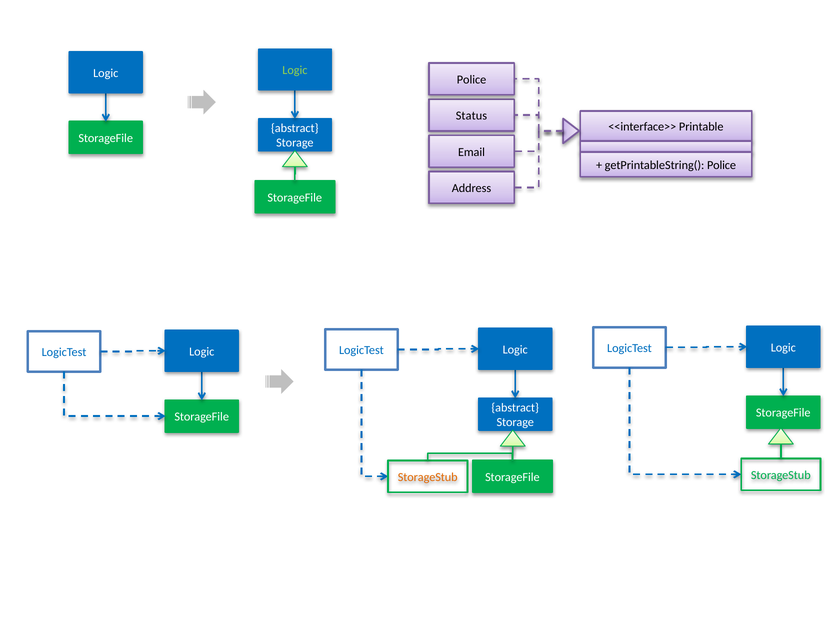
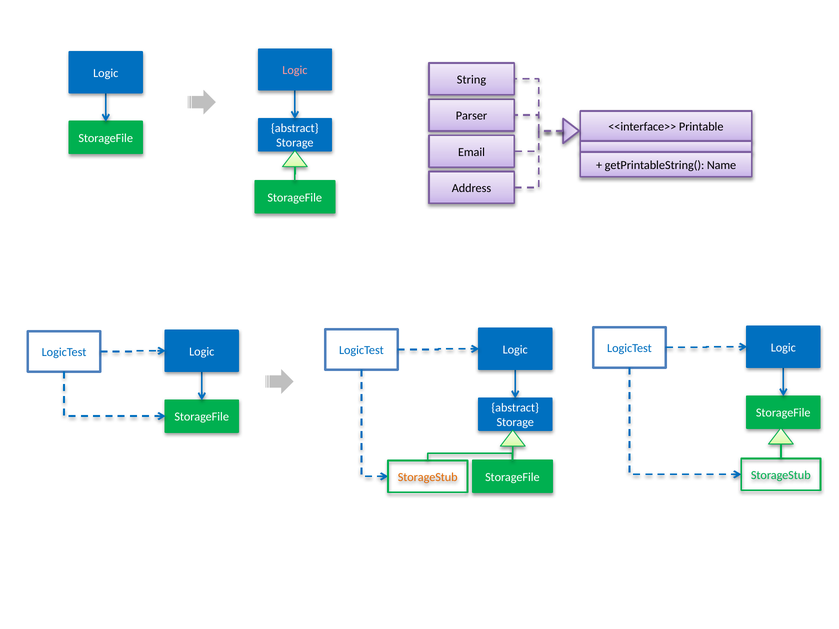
Logic at (295, 70) colour: light green -> pink
Police at (472, 80): Police -> String
Status: Status -> Parser
getPrintableString( Police: Police -> Name
